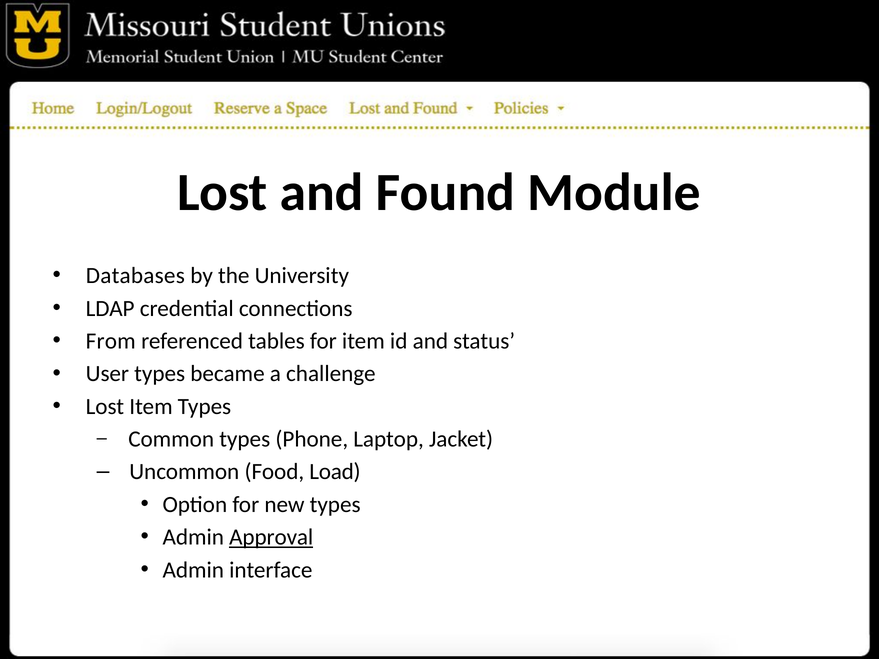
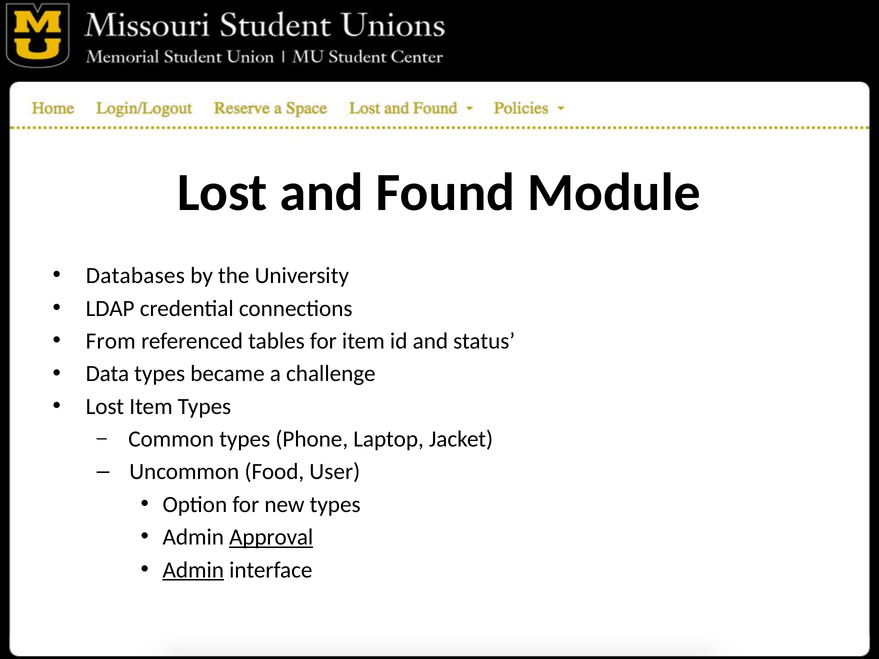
User: User -> Data
Load: Load -> User
Admin at (193, 570) underline: none -> present
